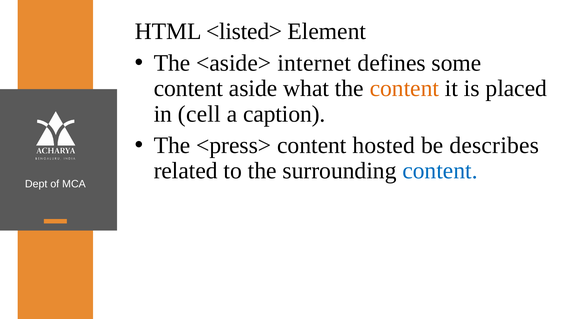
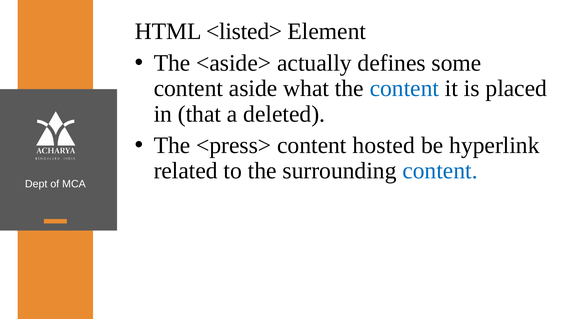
internet: internet -> actually
content at (404, 88) colour: orange -> blue
cell: cell -> that
caption: caption -> deleted
describes: describes -> hyperlink
